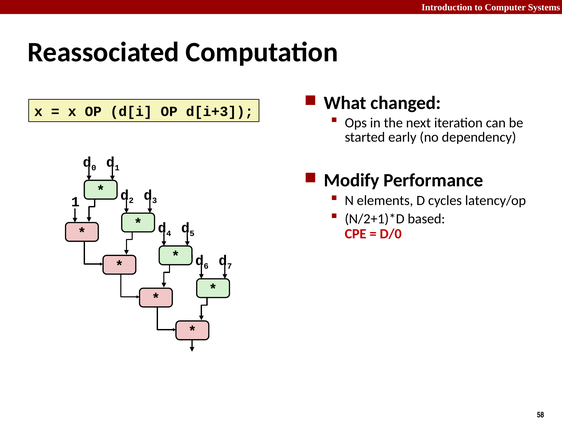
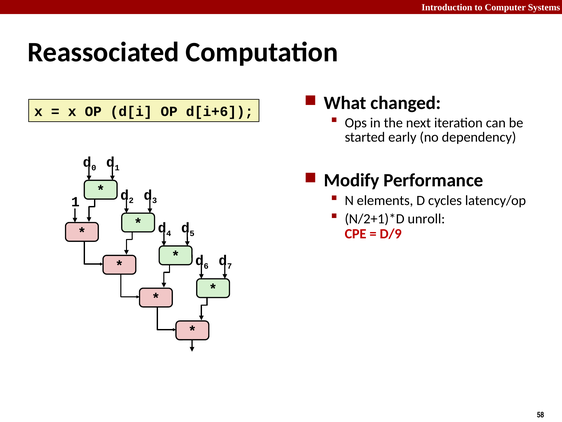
d[i+3: d[i+3 -> d[i+6
based: based -> unroll
D/0: D/0 -> D/9
